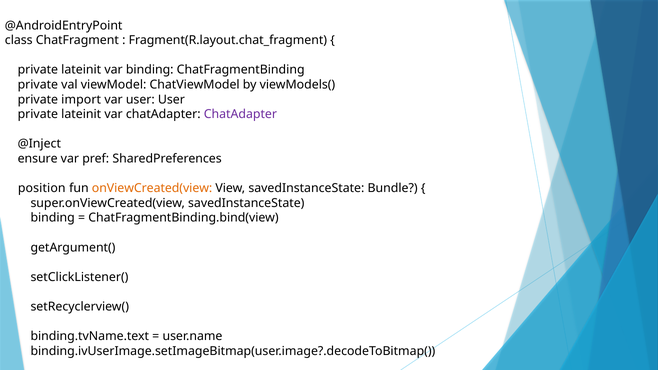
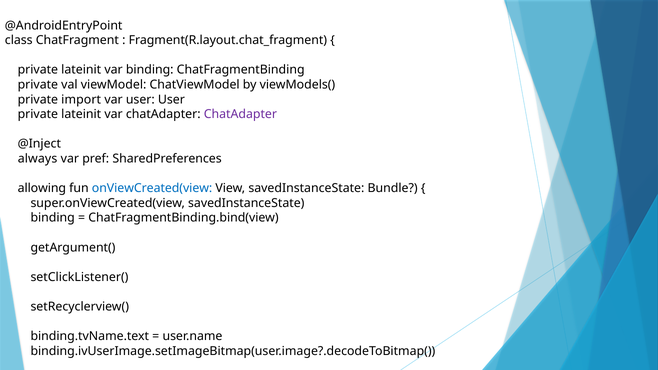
ensure: ensure -> always
position: position -> allowing
onViewCreated(view colour: orange -> blue
